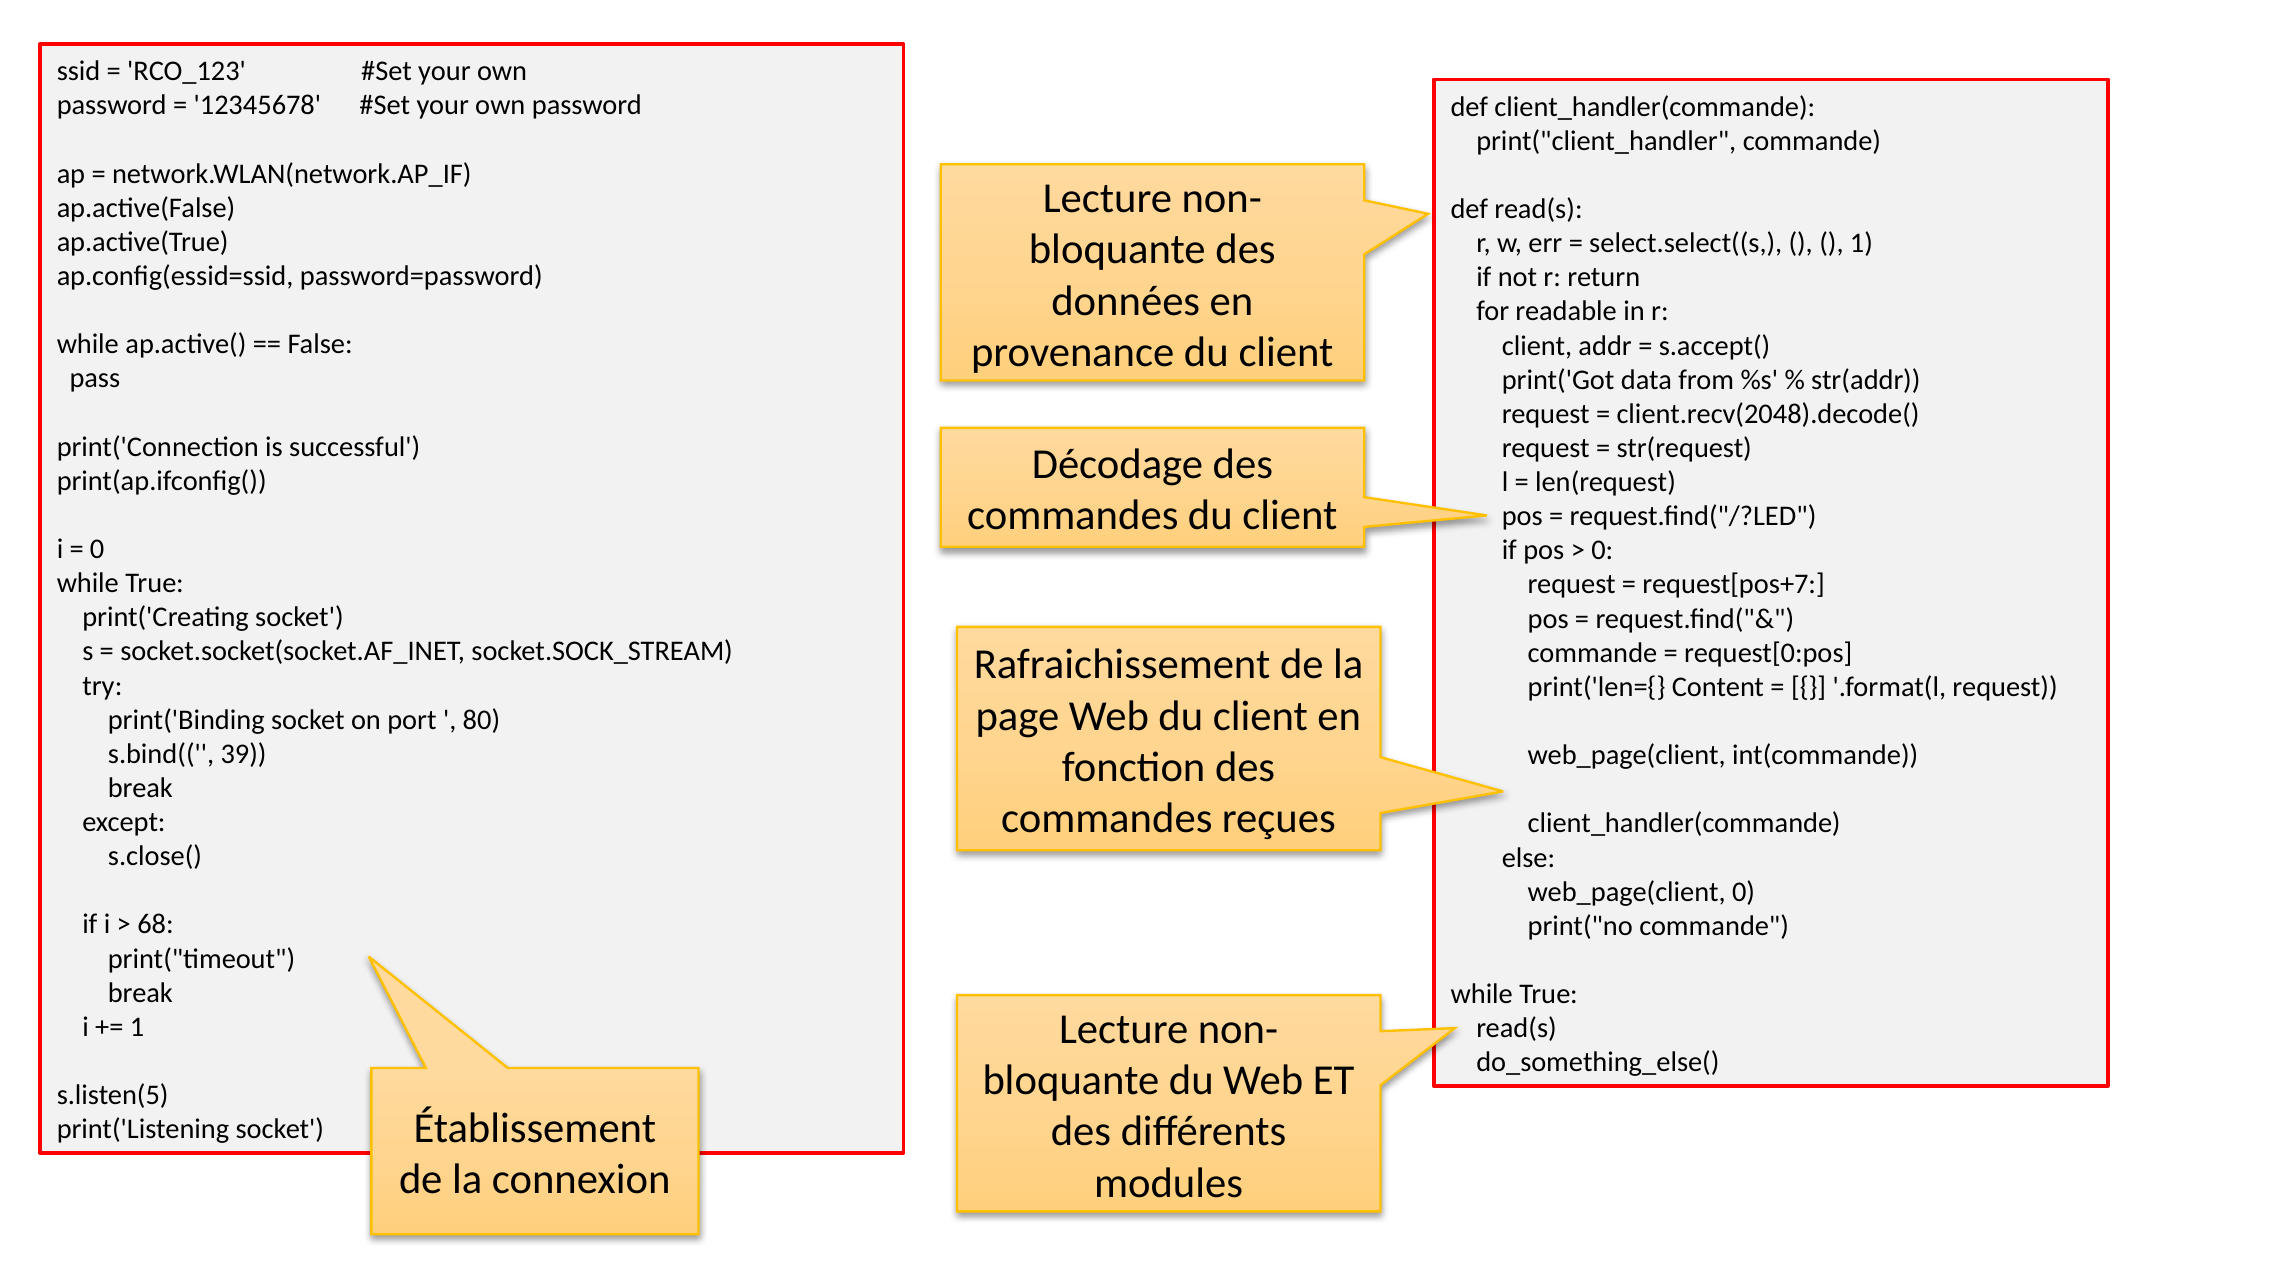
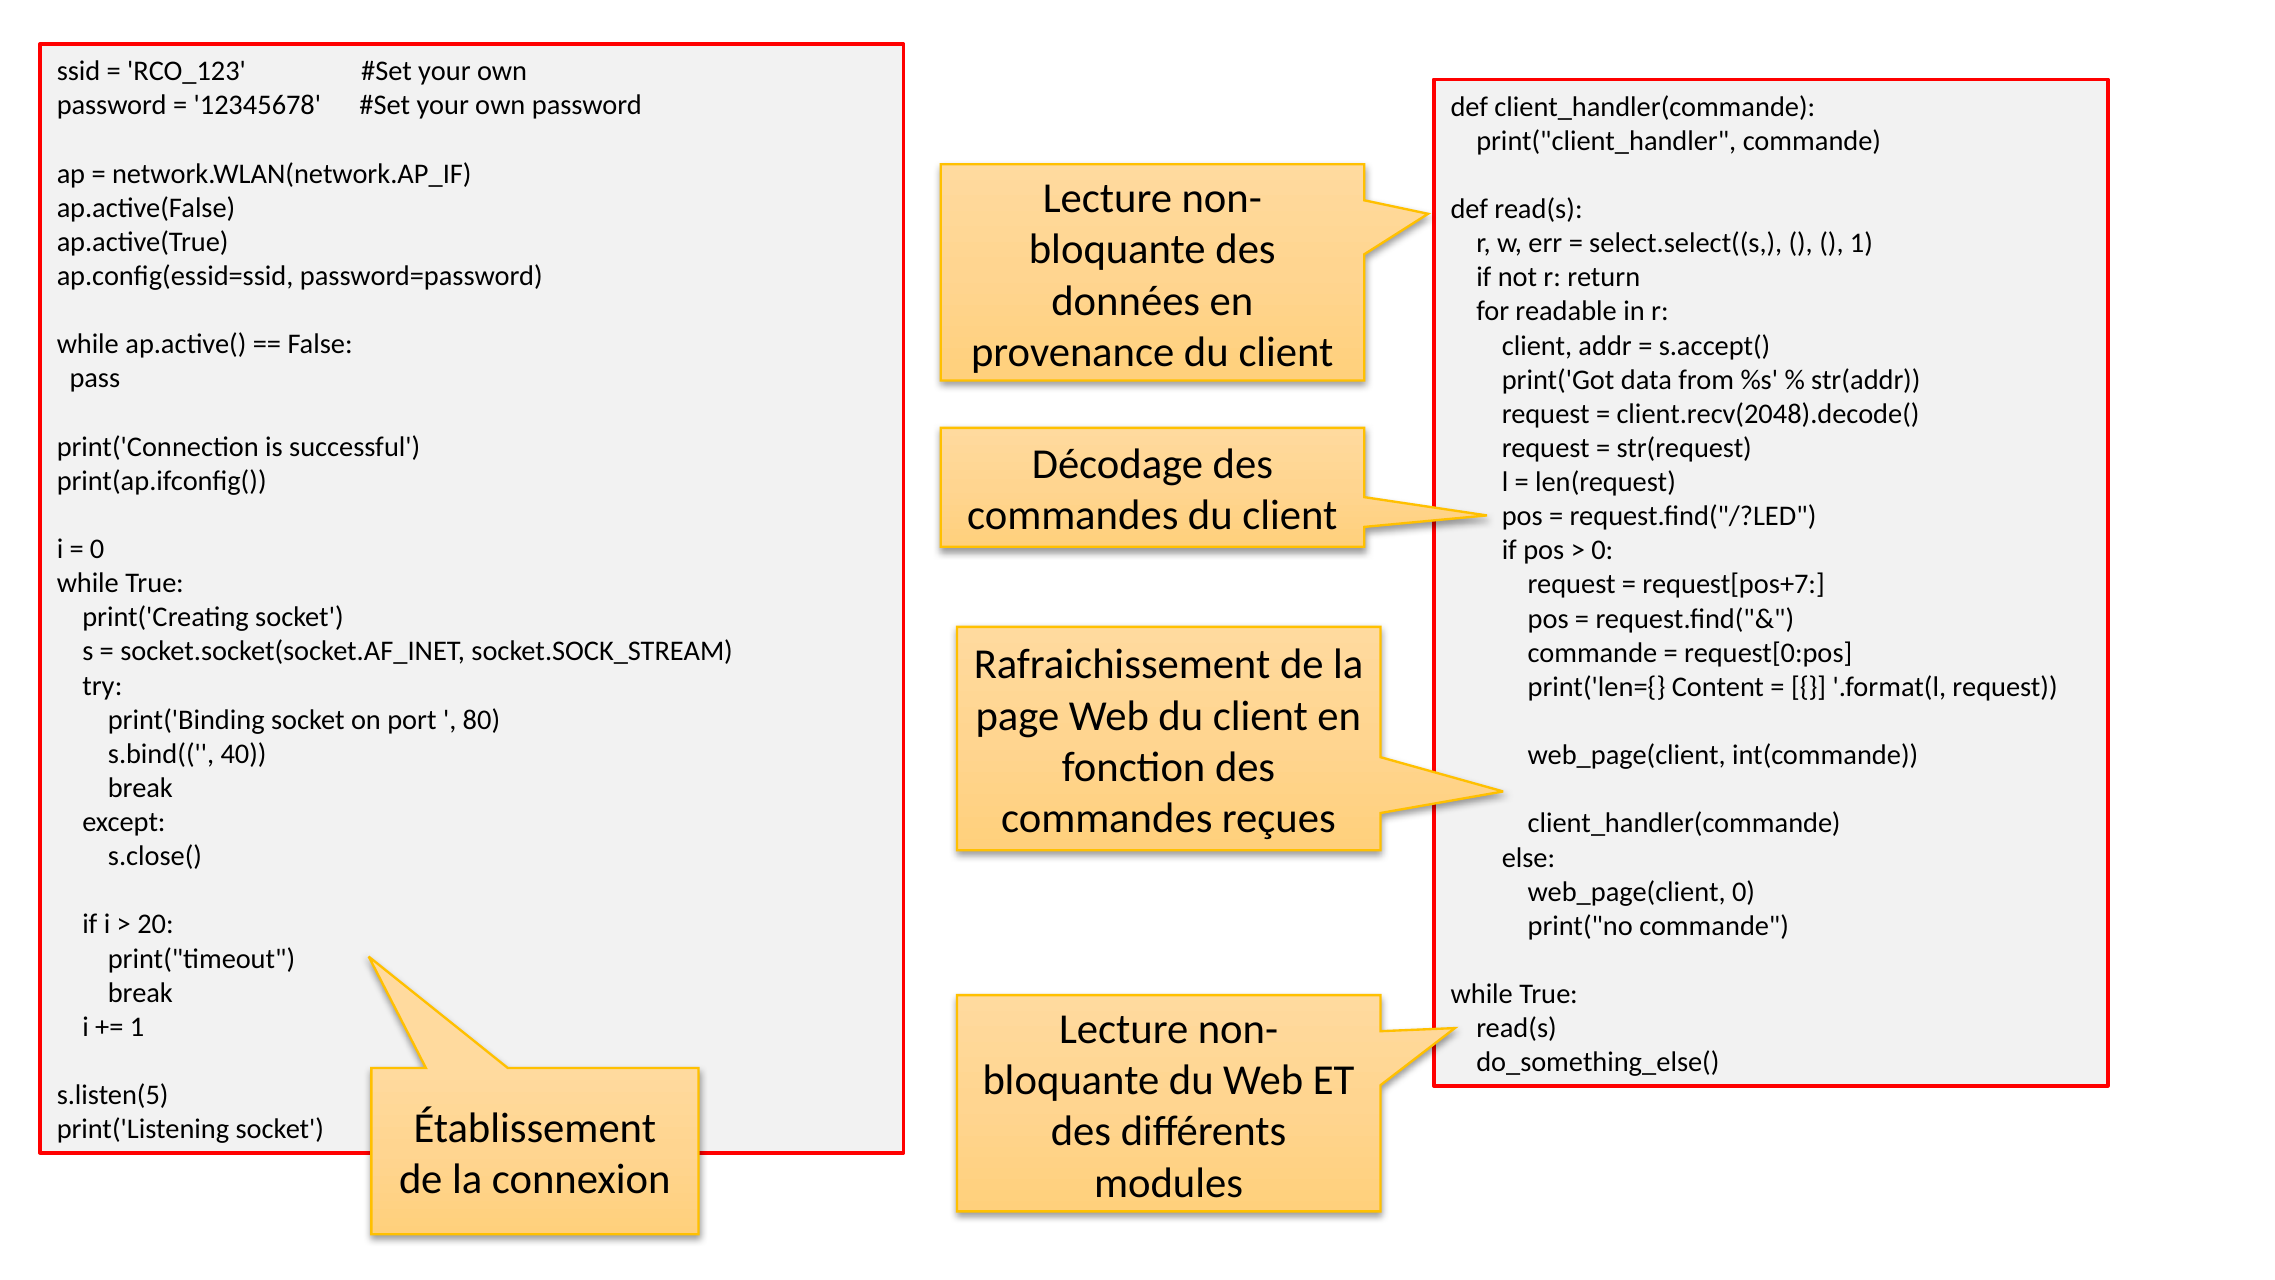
39: 39 -> 40
68: 68 -> 20
